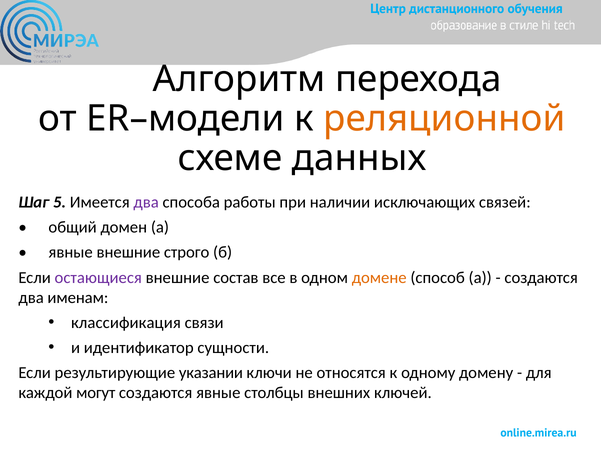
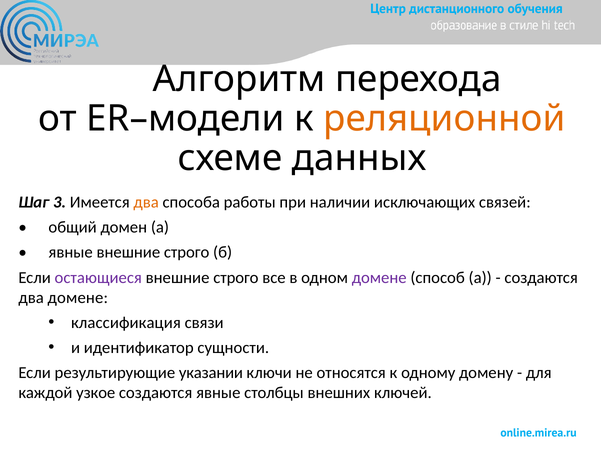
5: 5 -> 3
два at (146, 202) colour: purple -> orange
состав at (236, 277): состав -> строго
домене at (379, 277) colour: orange -> purple
два именам: именам -> домене
могут: могут -> узкое
